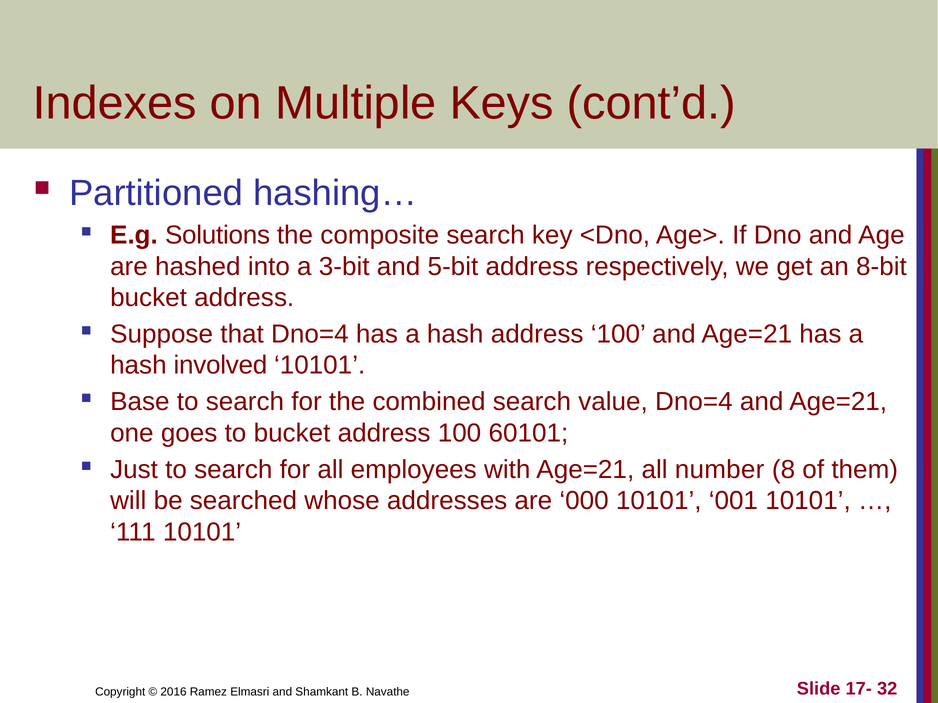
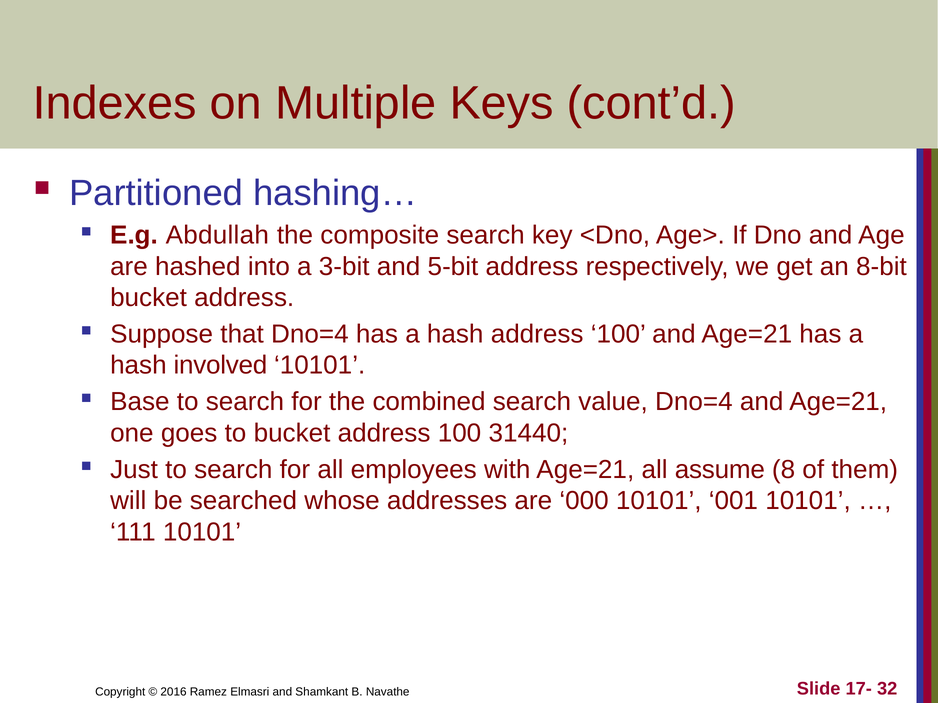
Solutions: Solutions -> Abdullah
60101: 60101 -> 31440
number: number -> assume
